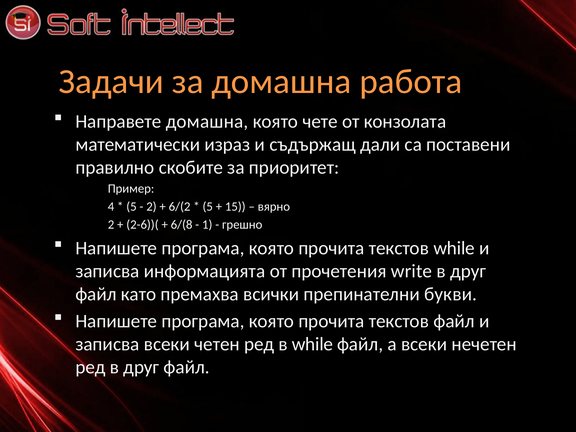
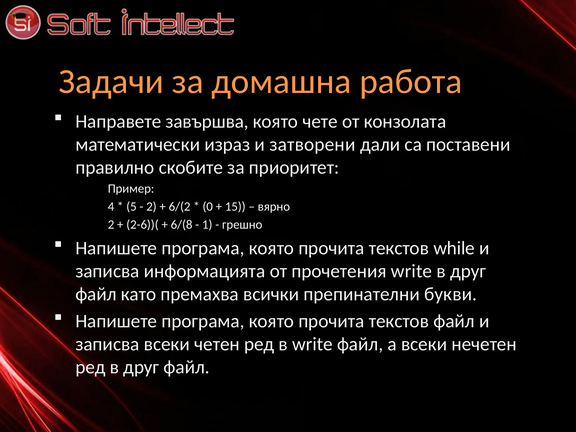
Направете домашна: домашна -> завършва
съдържащ: съдържащ -> затворени
5 at (208, 207): 5 -> 0
в while: while -> write
